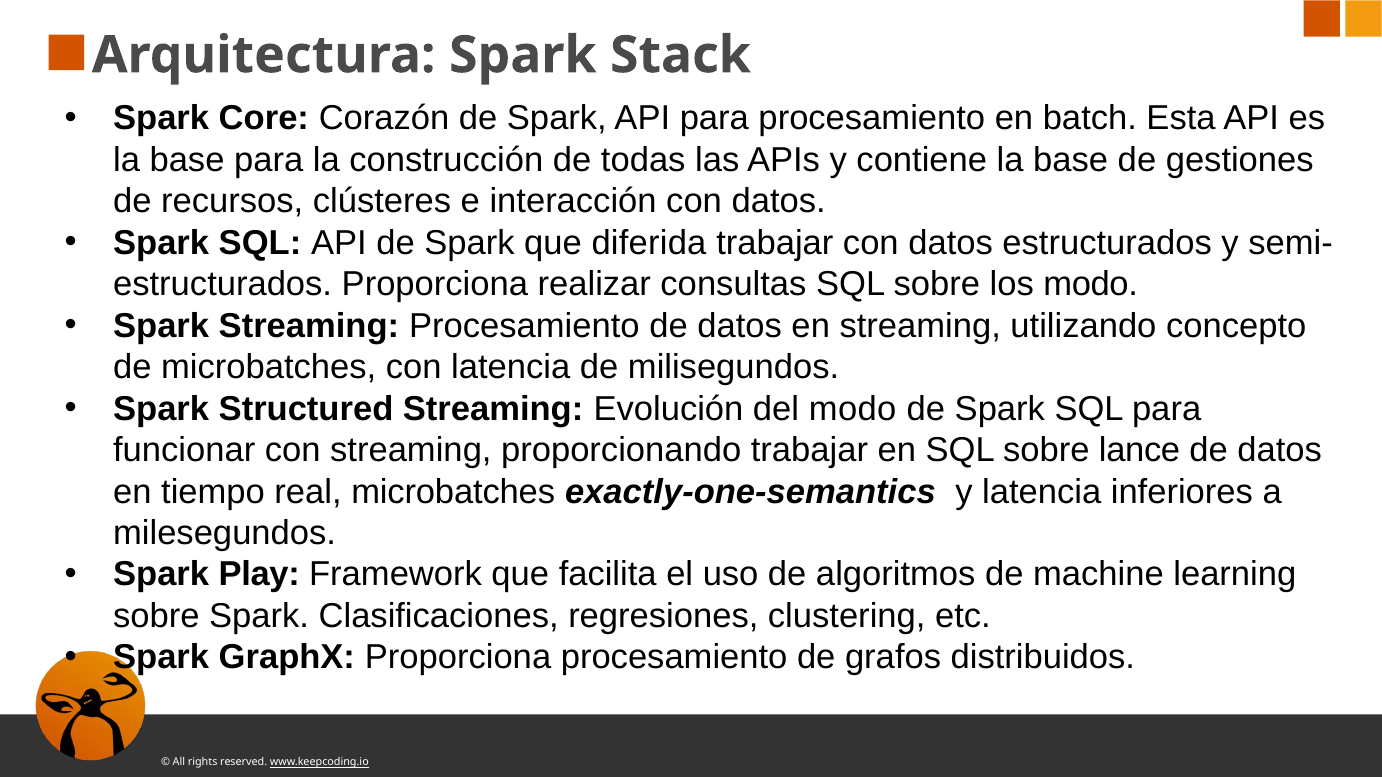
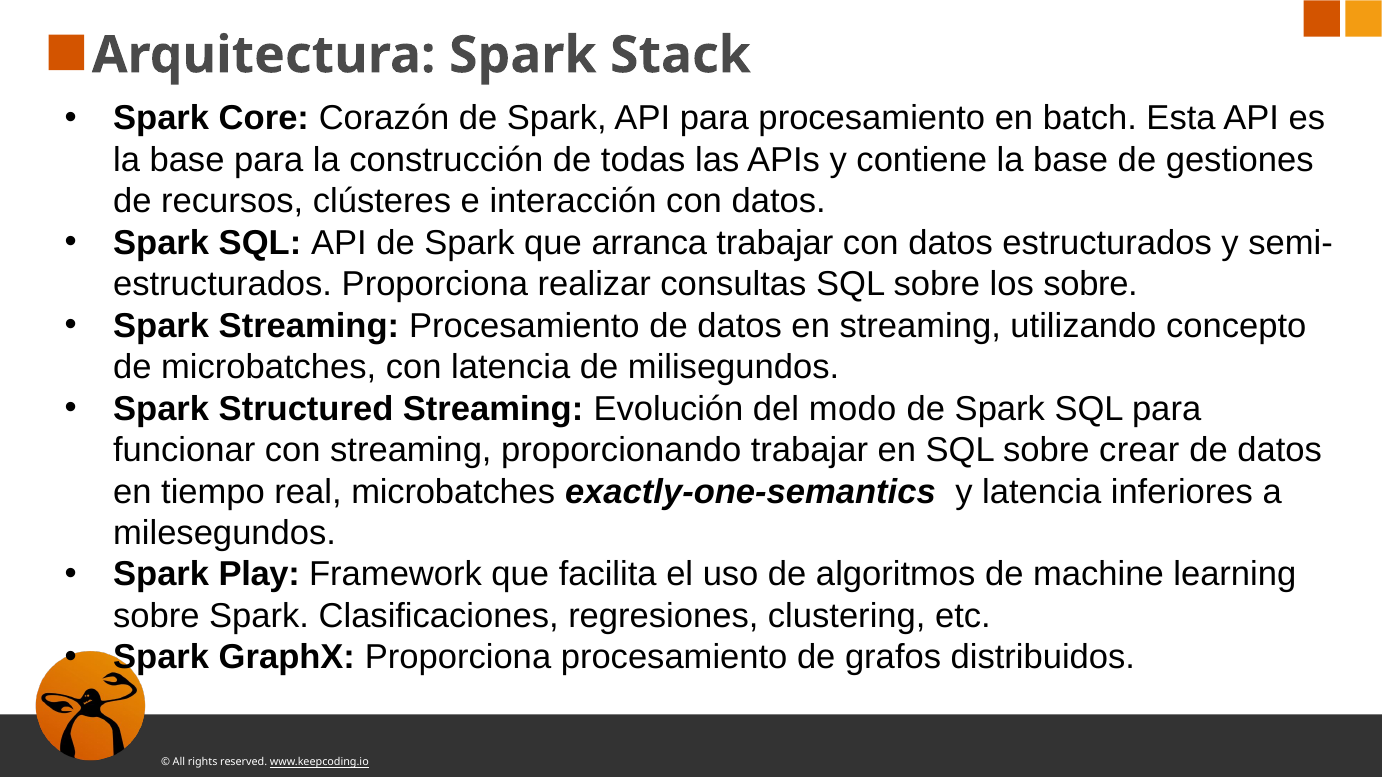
diferida: diferida -> arranca
los modo: modo -> sobre
lance: lance -> crear
